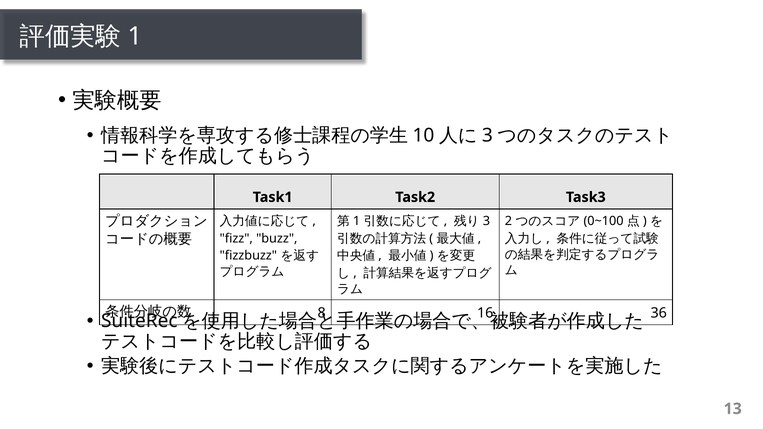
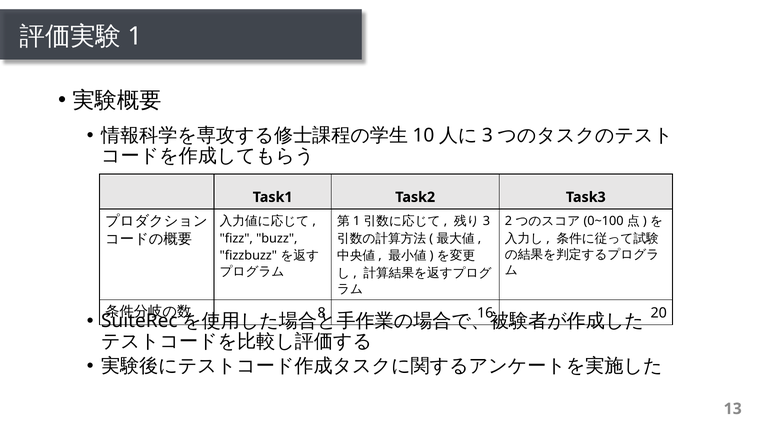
36: 36 -> 20
